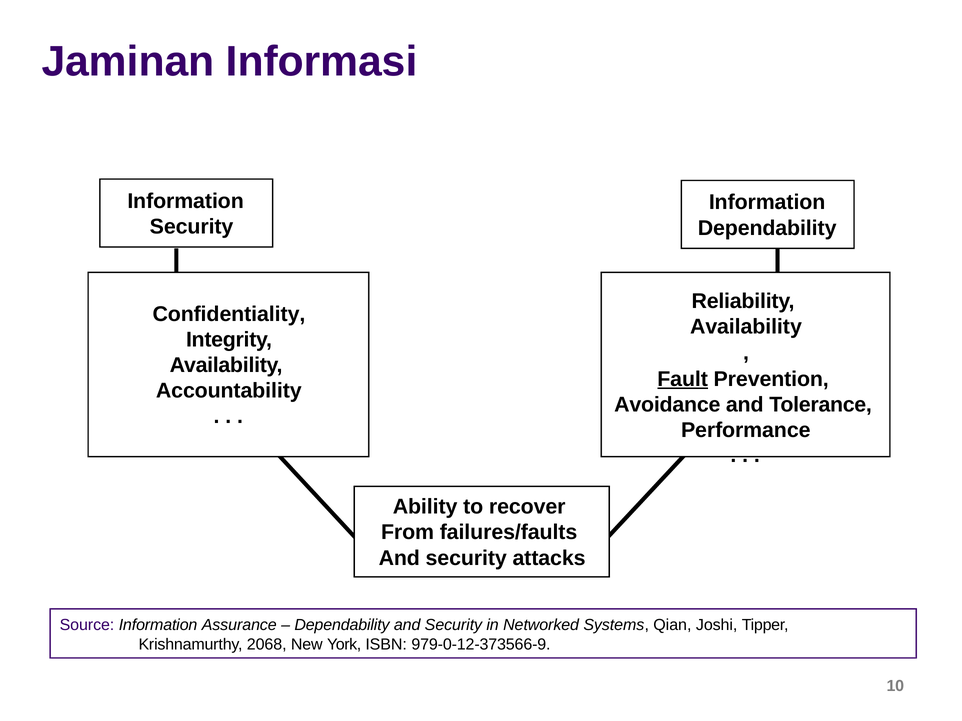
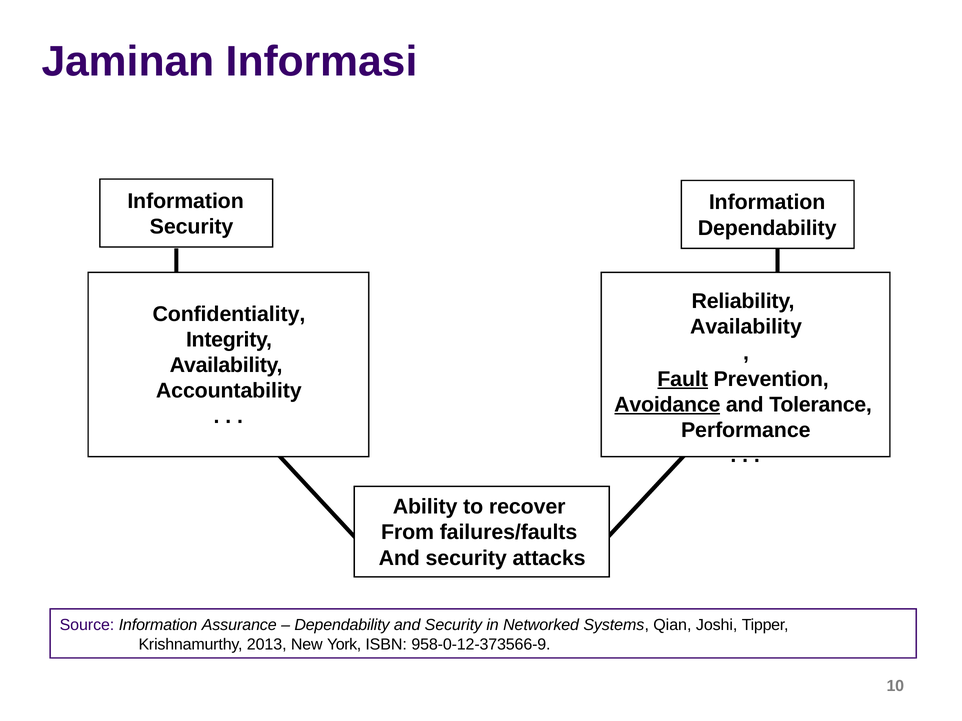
Avoidance underline: none -> present
2068: 2068 -> 2013
979-0-12-373566-9: 979-0-12-373566-9 -> 958-0-12-373566-9
